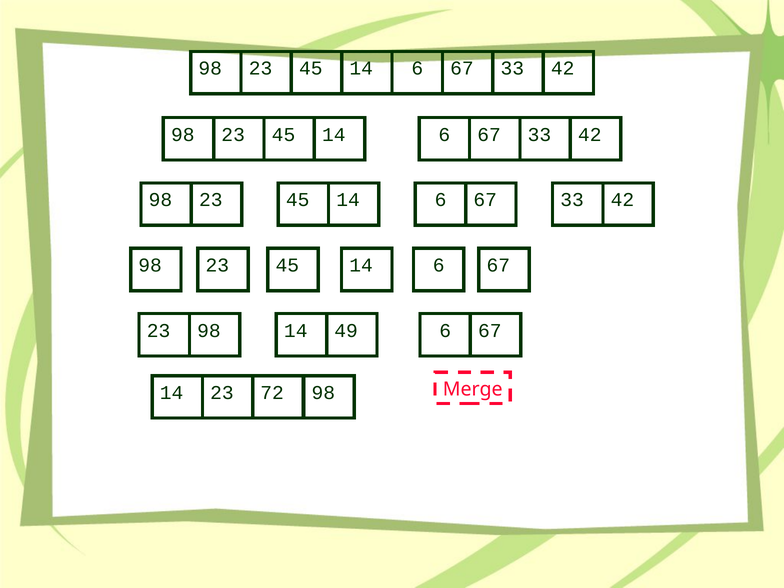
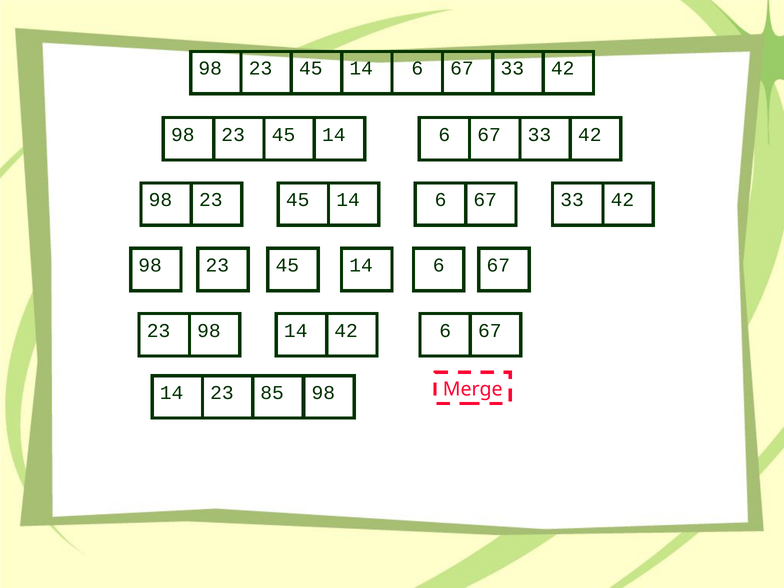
23 98 49: 49 -> 42
72: 72 -> 85
